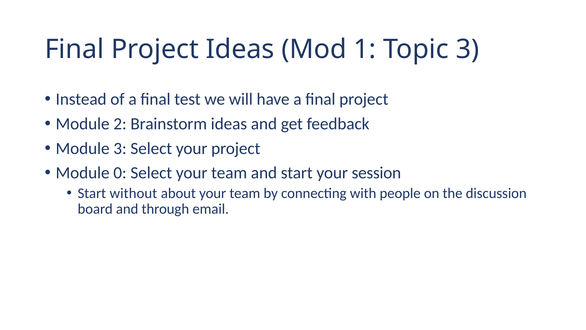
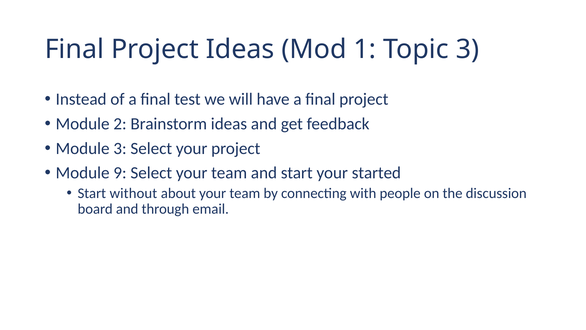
0: 0 -> 9
session: session -> started
